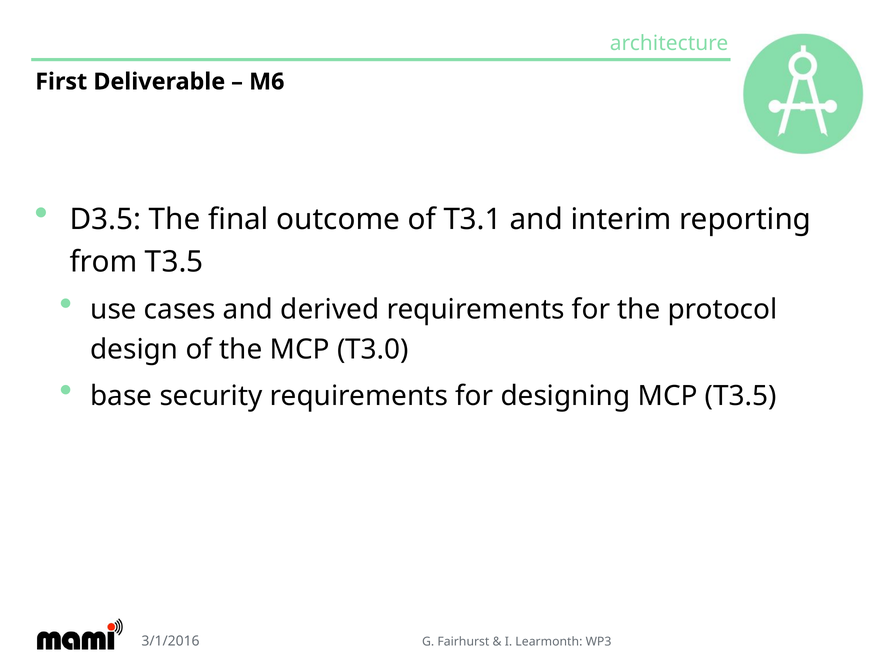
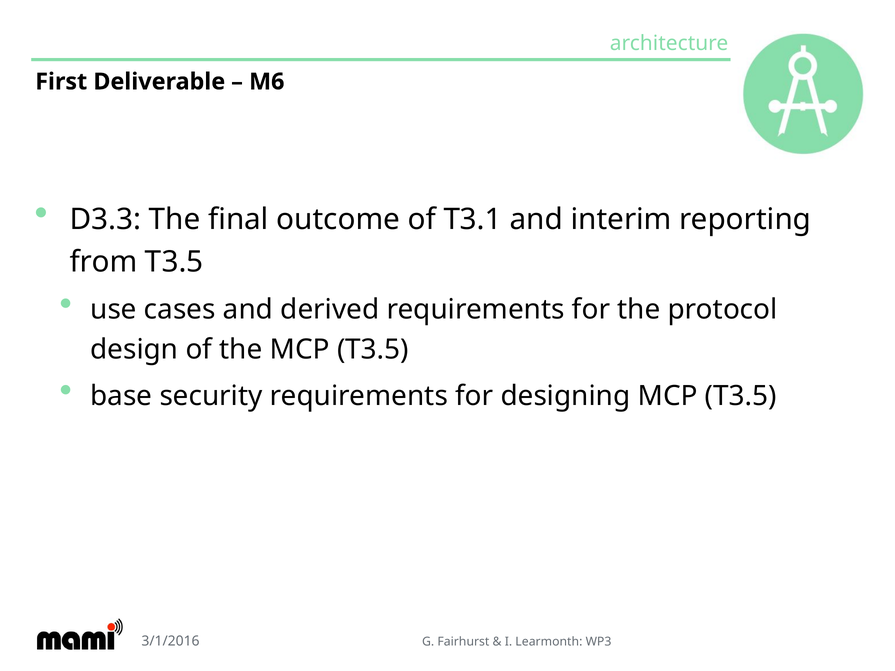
D3.5: D3.5 -> D3.3
the MCP T3.0: T3.0 -> T3.5
